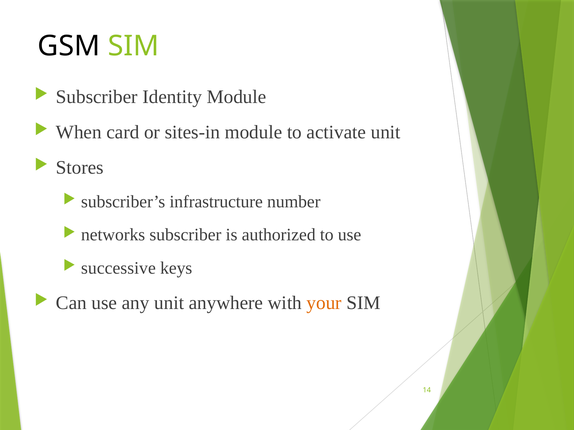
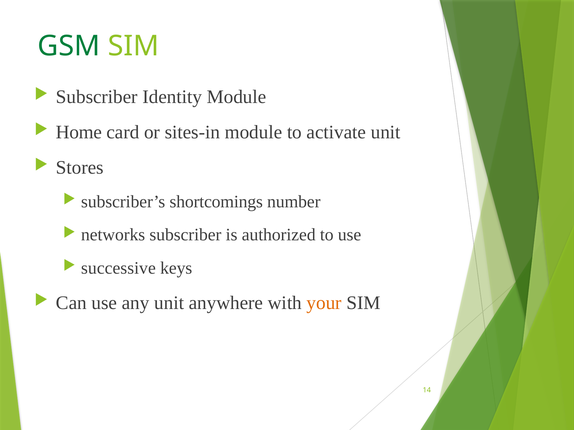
GSM colour: black -> green
When: When -> Home
infrastructure: infrastructure -> shortcomings
